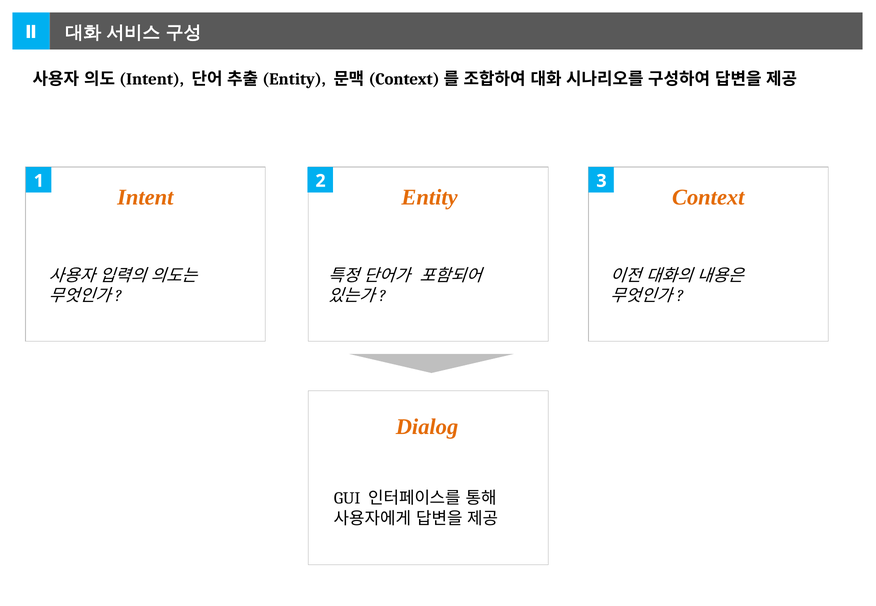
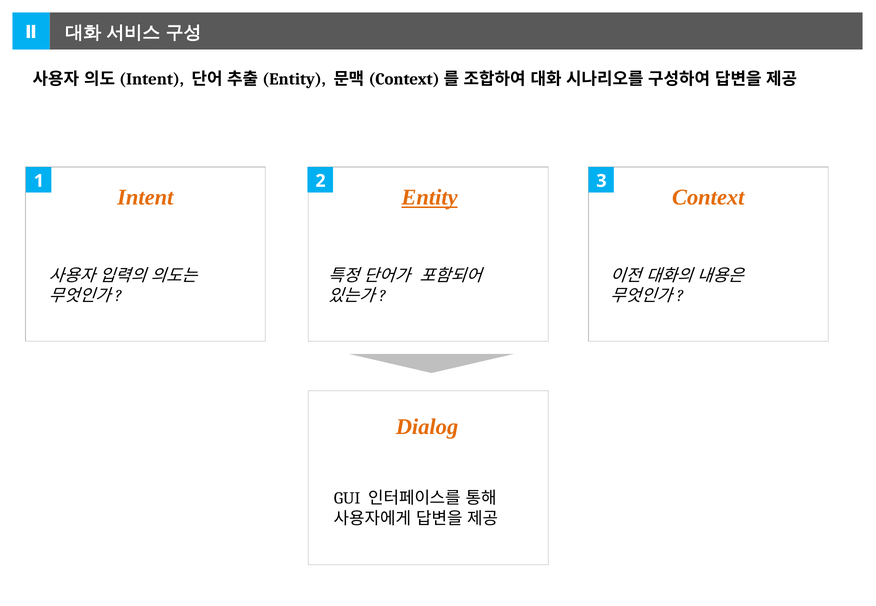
Entity underline: none -> present
